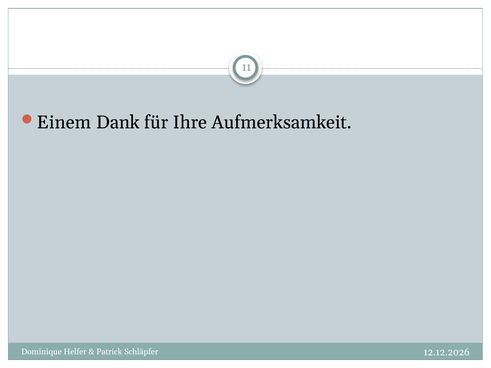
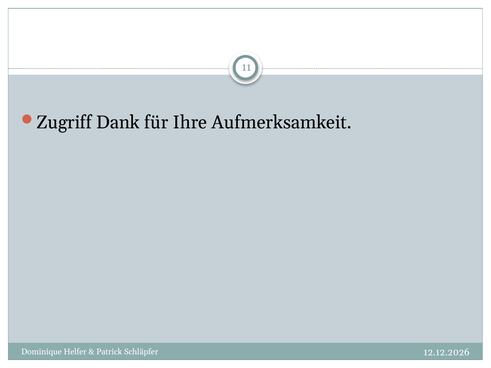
Einem: Einem -> Zugriff
